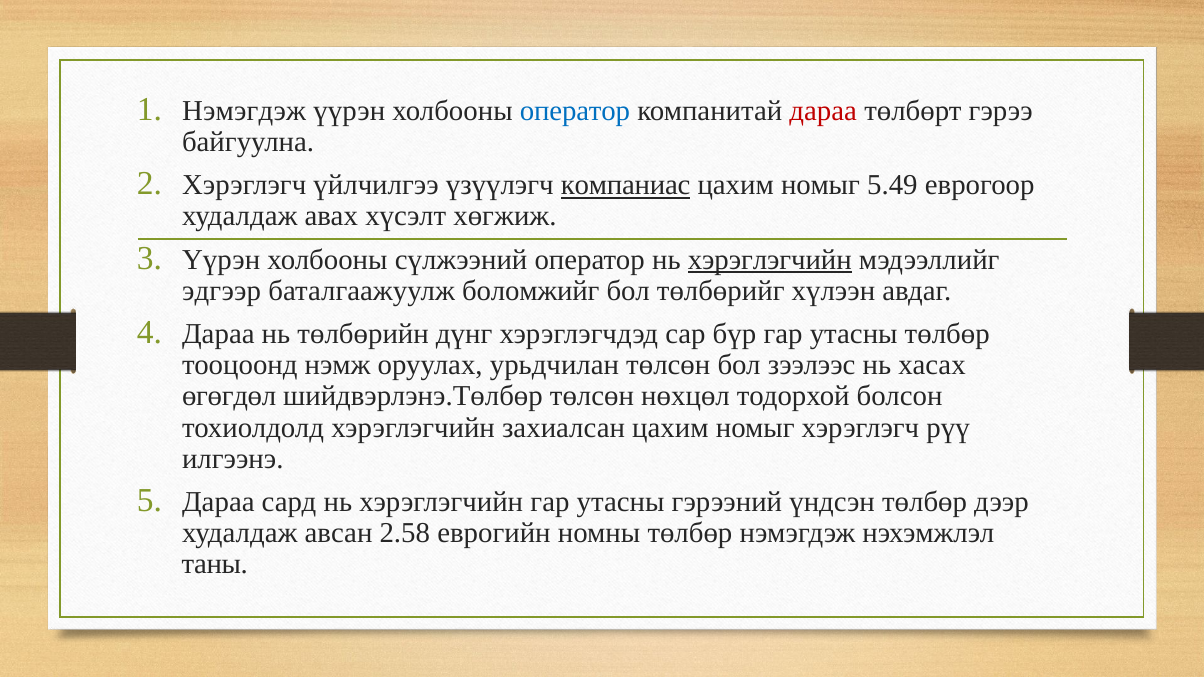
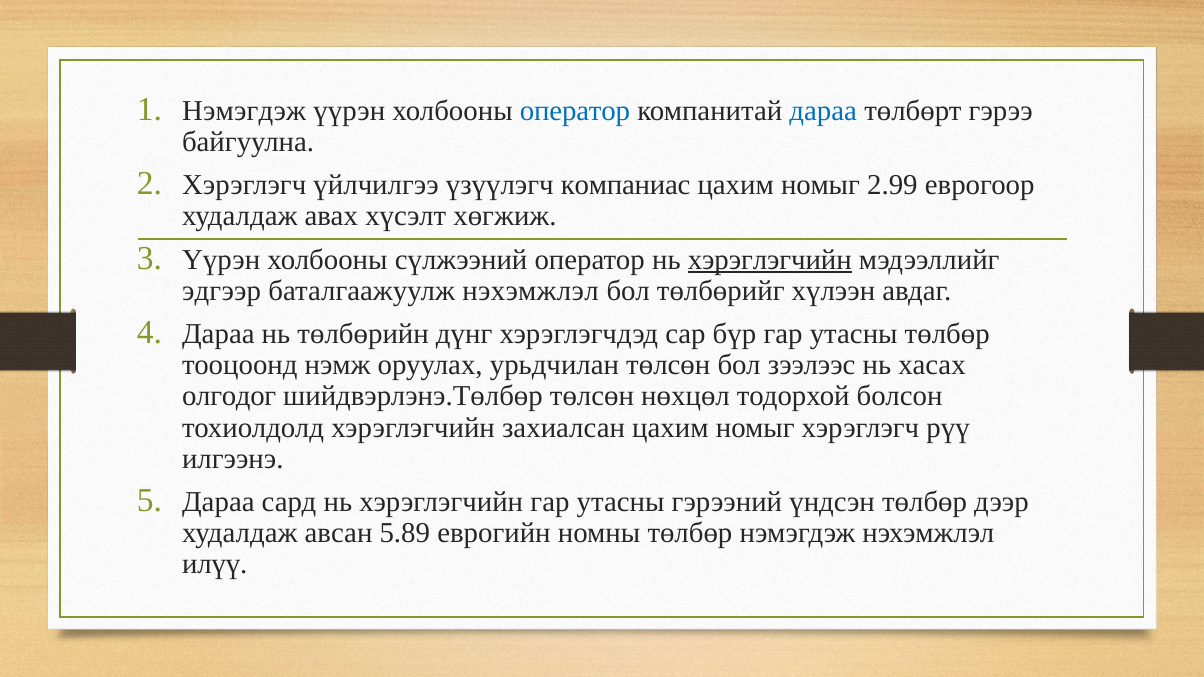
дараа at (823, 111) colour: red -> blue
компаниас underline: present -> none
5.49: 5.49 -> 2.99
баталгаажуулж боломжийг: боломжийг -> нэхэмжлэл
өгөгдөл: өгөгдөл -> олгодог
2.58: 2.58 -> 5.89
таны: таны -> илүү
